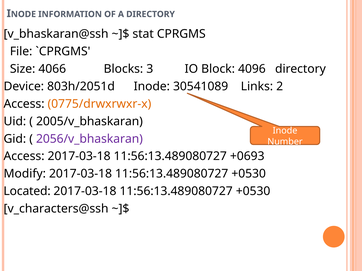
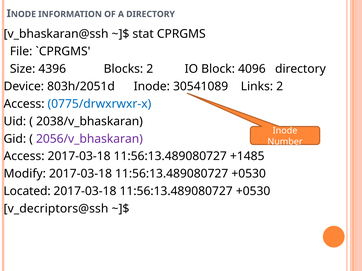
4066: 4066 -> 4396
Blocks 3: 3 -> 2
0775/drwxrwxr-x colour: orange -> blue
2005/v_bhaskaran: 2005/v_bhaskaran -> 2038/v_bhaskaran
+0693: +0693 -> +1485
v_characters@ssh: v_characters@ssh -> v_decriptors@ssh
